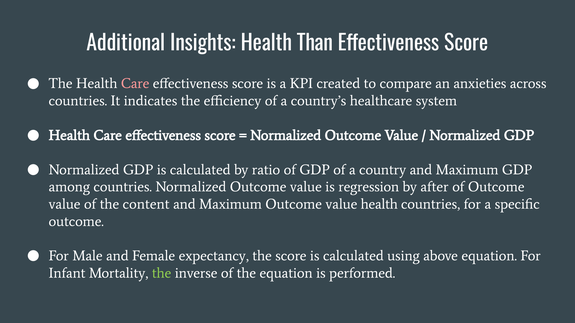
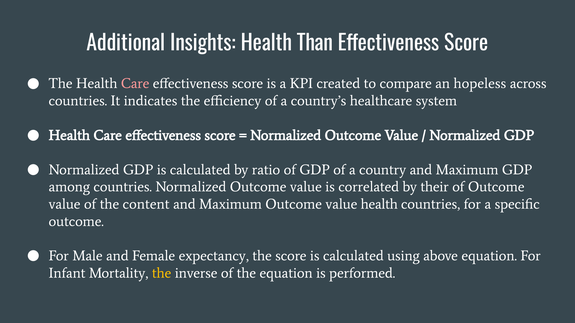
anxieties: anxieties -> hopeless
regression: regression -> correlated
after: after -> their
the at (162, 273) colour: light green -> yellow
